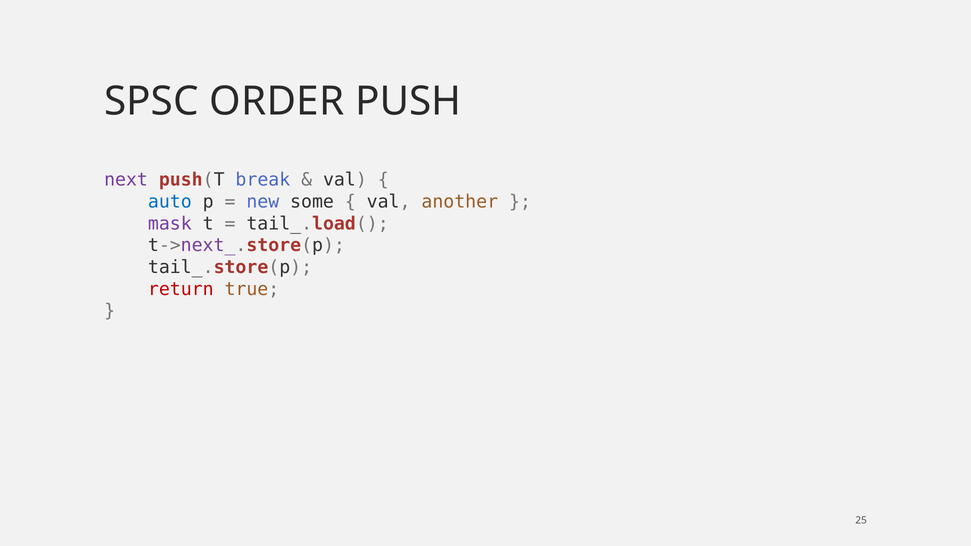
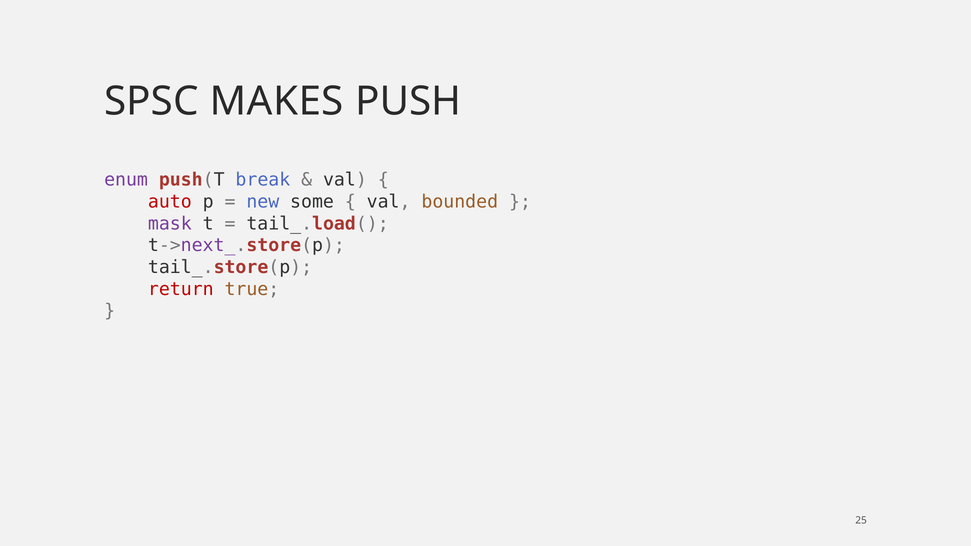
ORDER: ORDER -> MAKES
next: next -> enum
auto colour: blue -> red
another: another -> bounded
